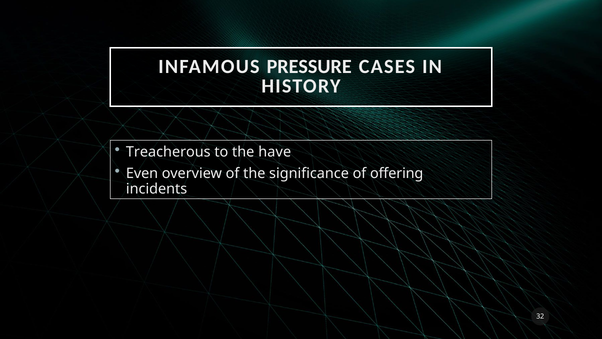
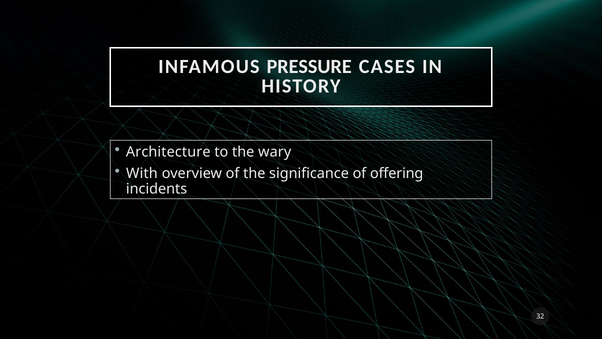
Treacherous: Treacherous -> Architecture
have: have -> wary
Even: Even -> With
